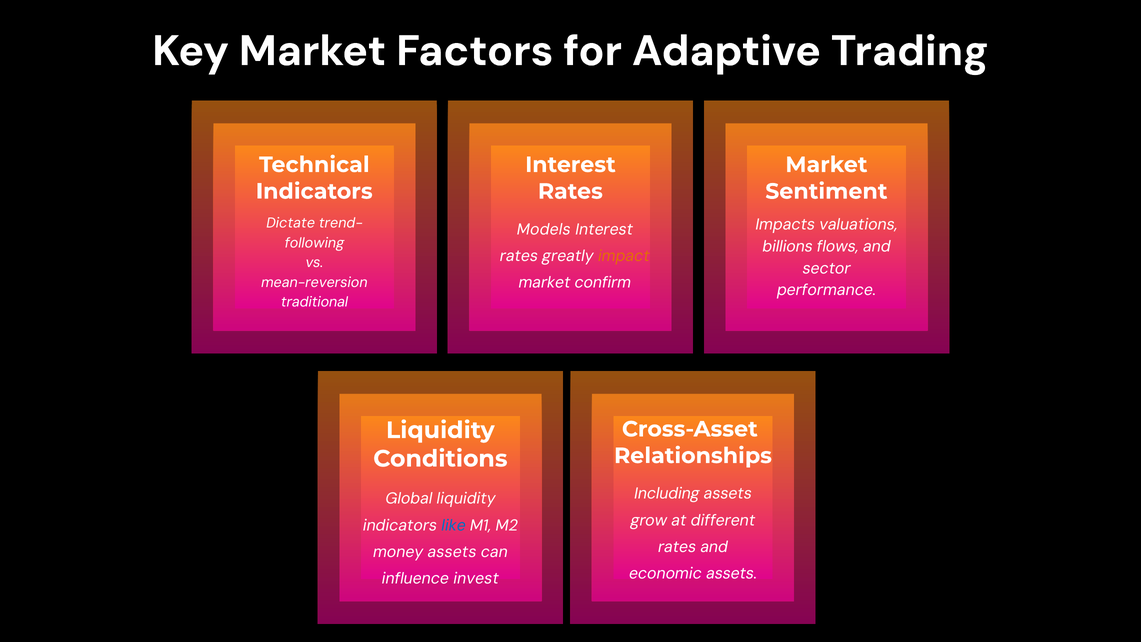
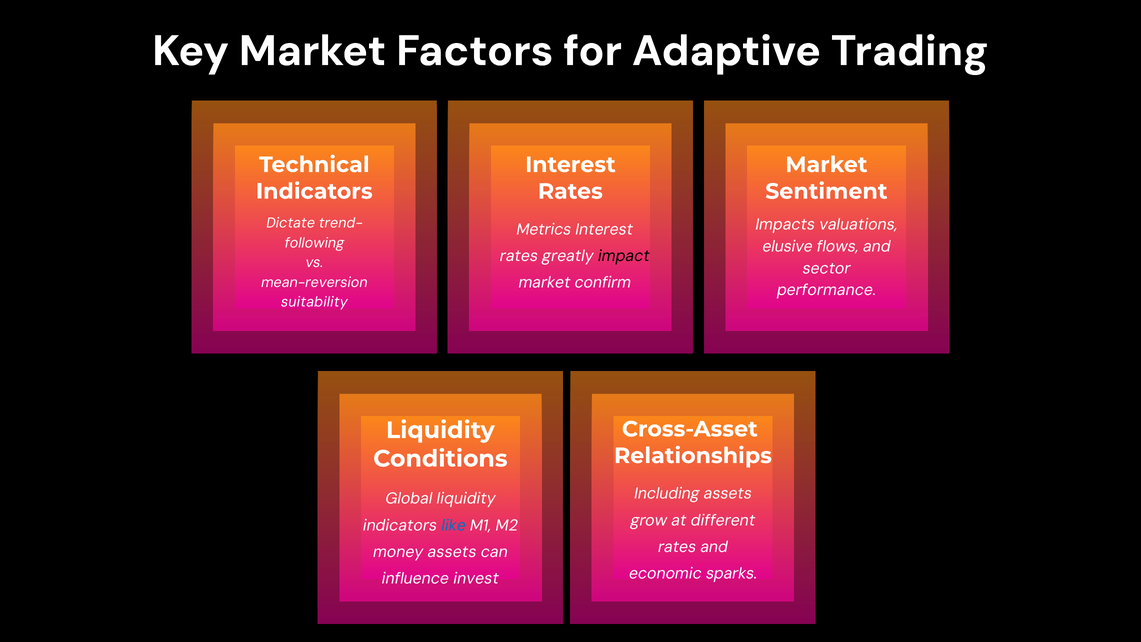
Models: Models -> Metrics
billions: billions -> elusive
impact colour: orange -> black
traditional: traditional -> suitability
economic assets: assets -> sparks
